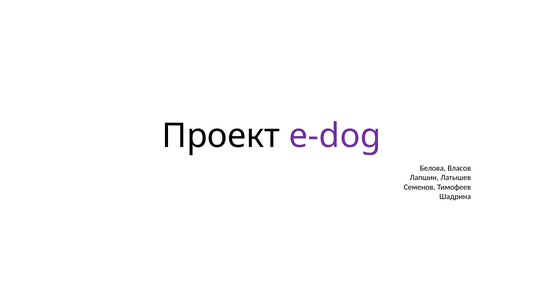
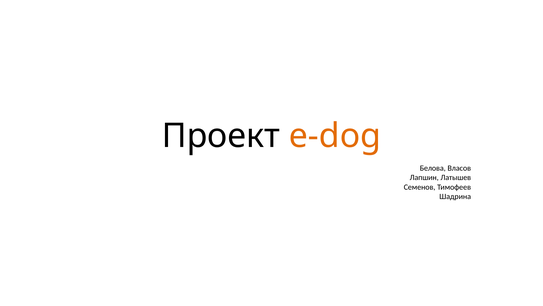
e-dog colour: purple -> orange
